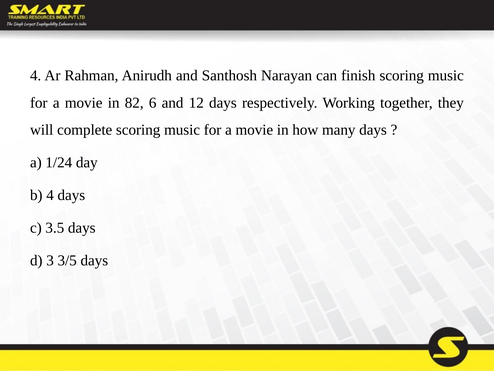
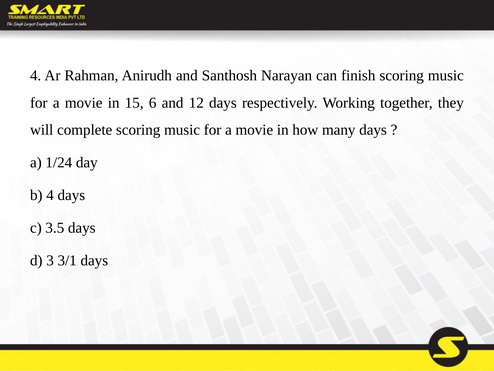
82: 82 -> 15
3/5: 3/5 -> 3/1
